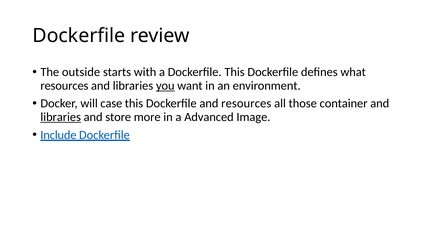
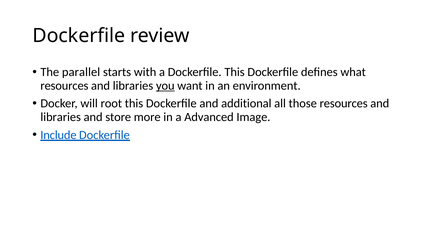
outside: outside -> parallel
case: case -> root
and resources: resources -> additional
those container: container -> resources
libraries at (61, 117) underline: present -> none
